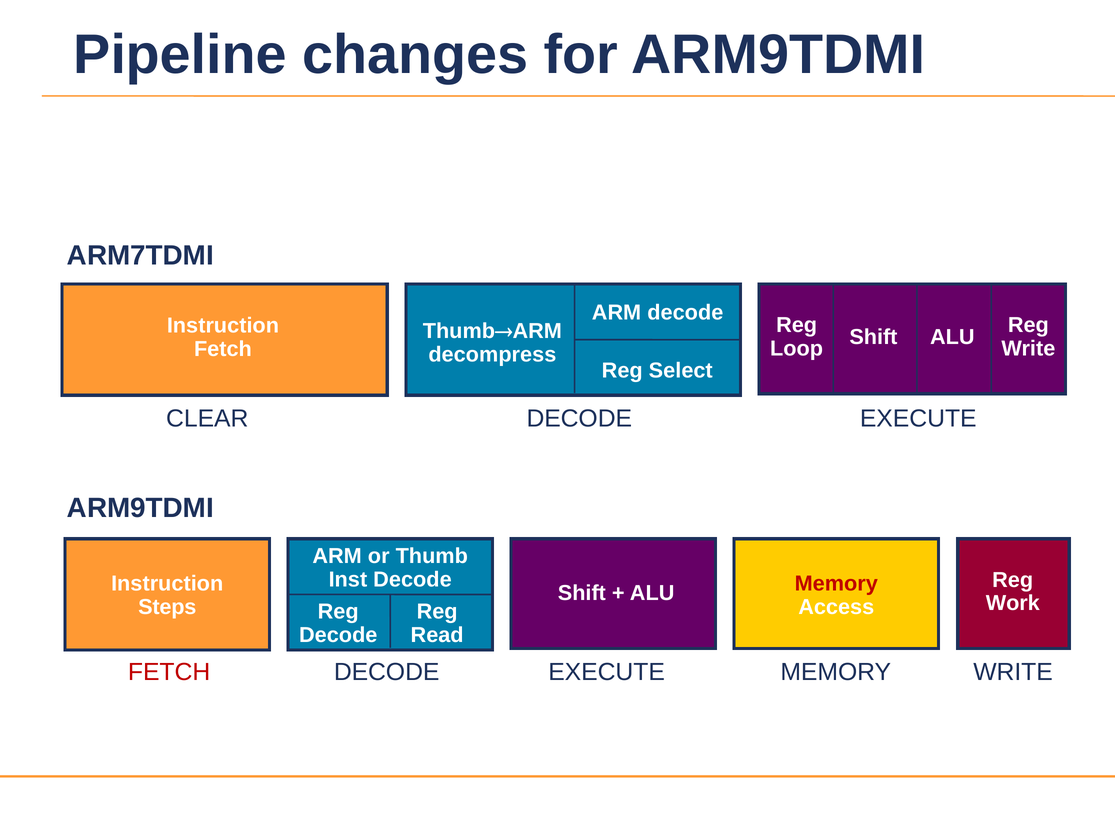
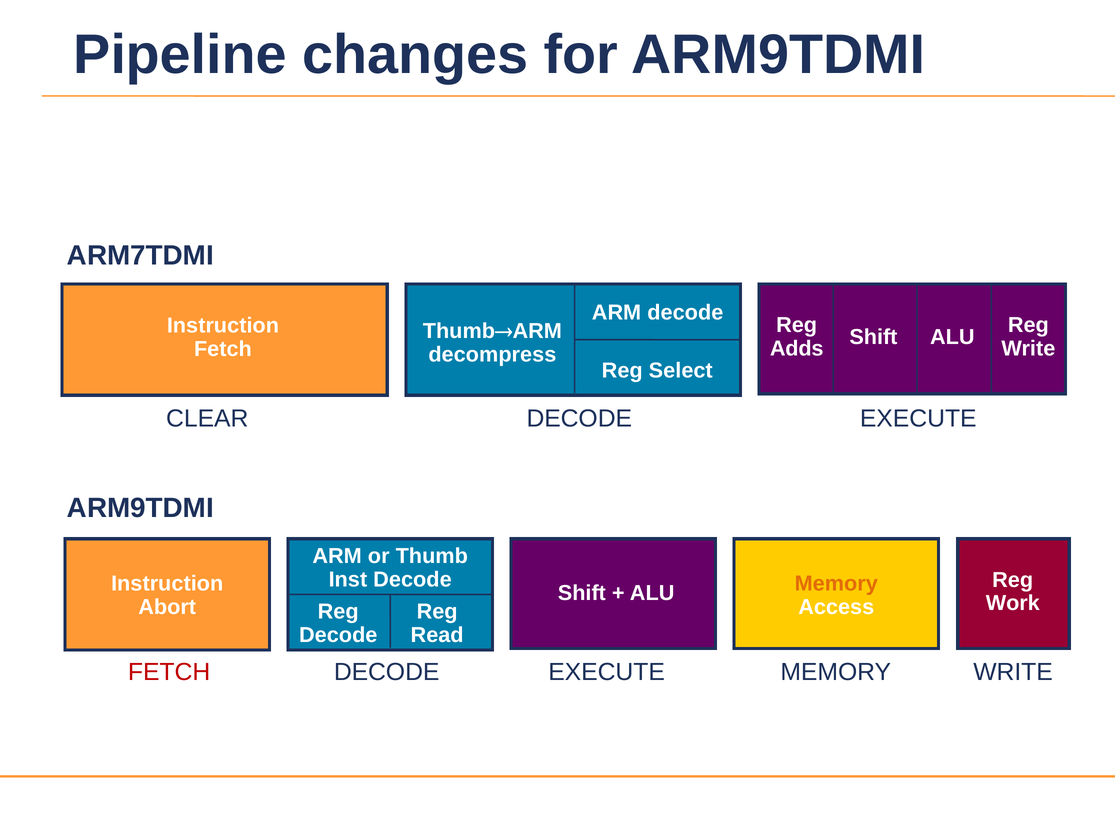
Loop: Loop -> Adds
Memory at (836, 584) colour: red -> orange
Steps: Steps -> Abort
